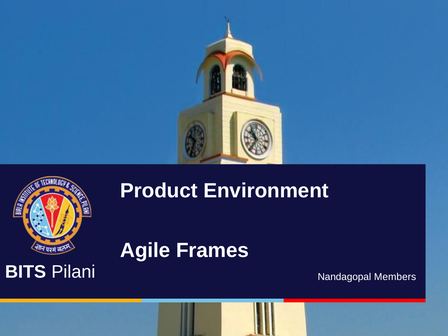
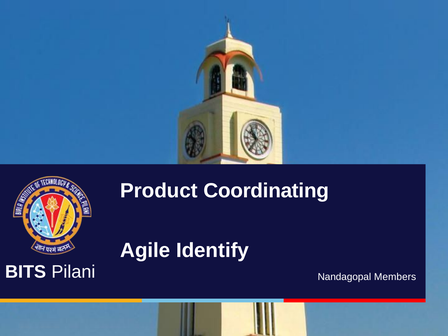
Environment: Environment -> Coordinating
Frames: Frames -> Identify
